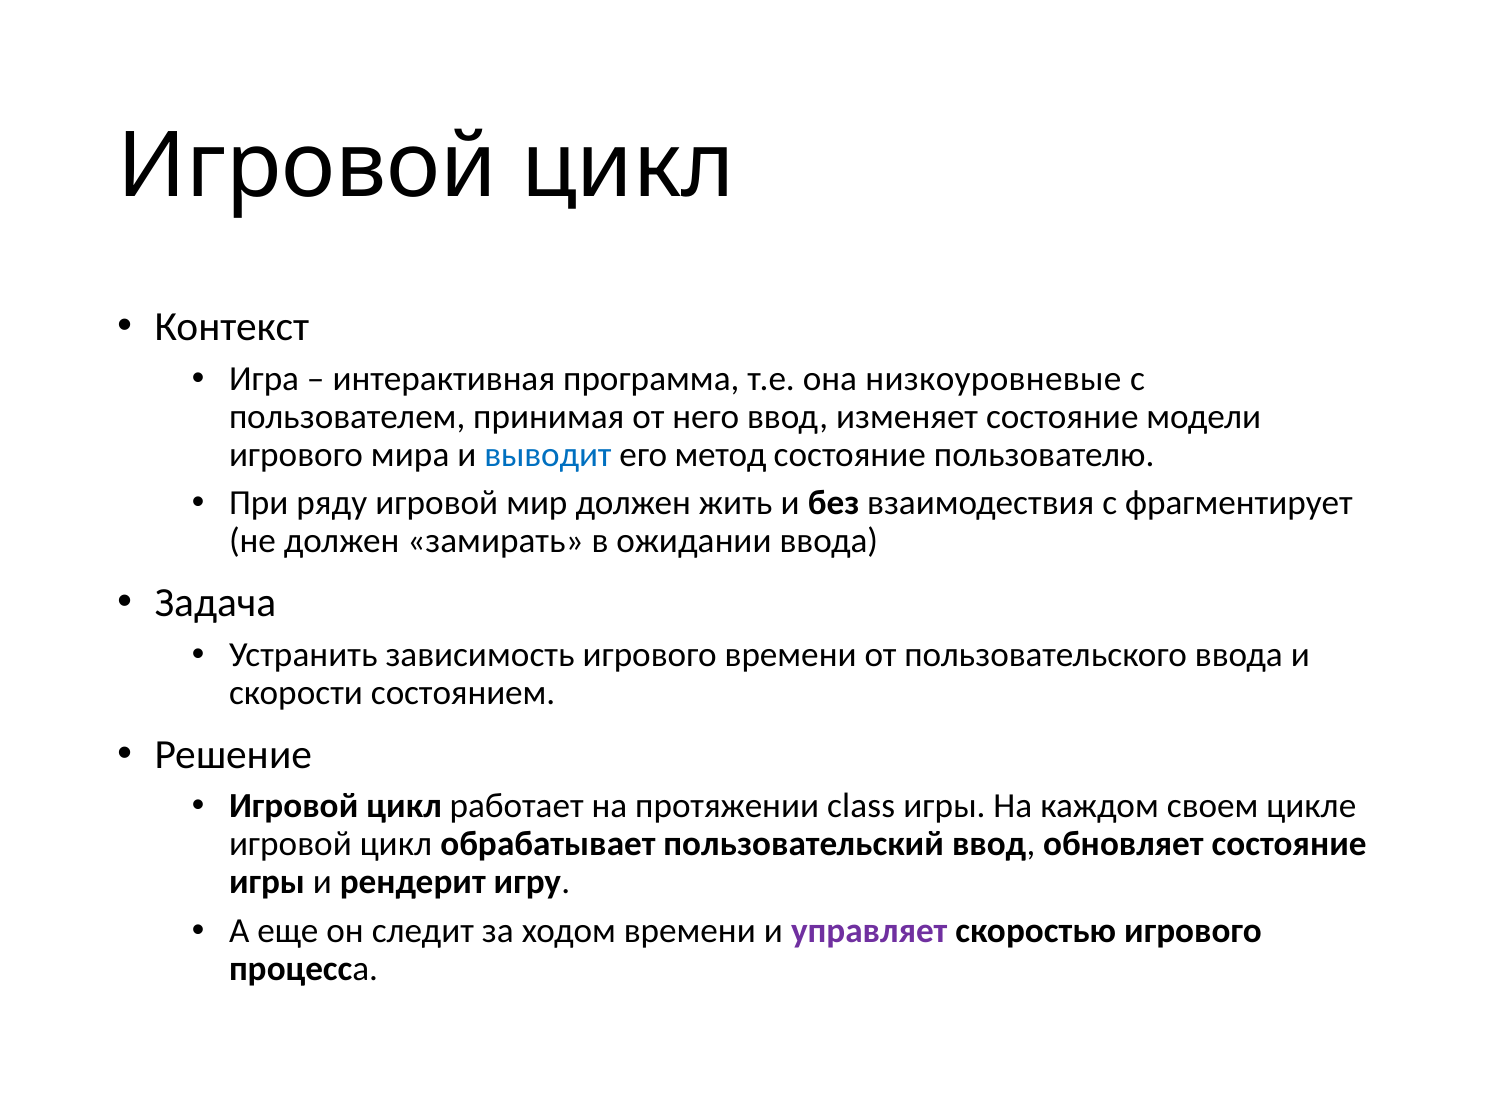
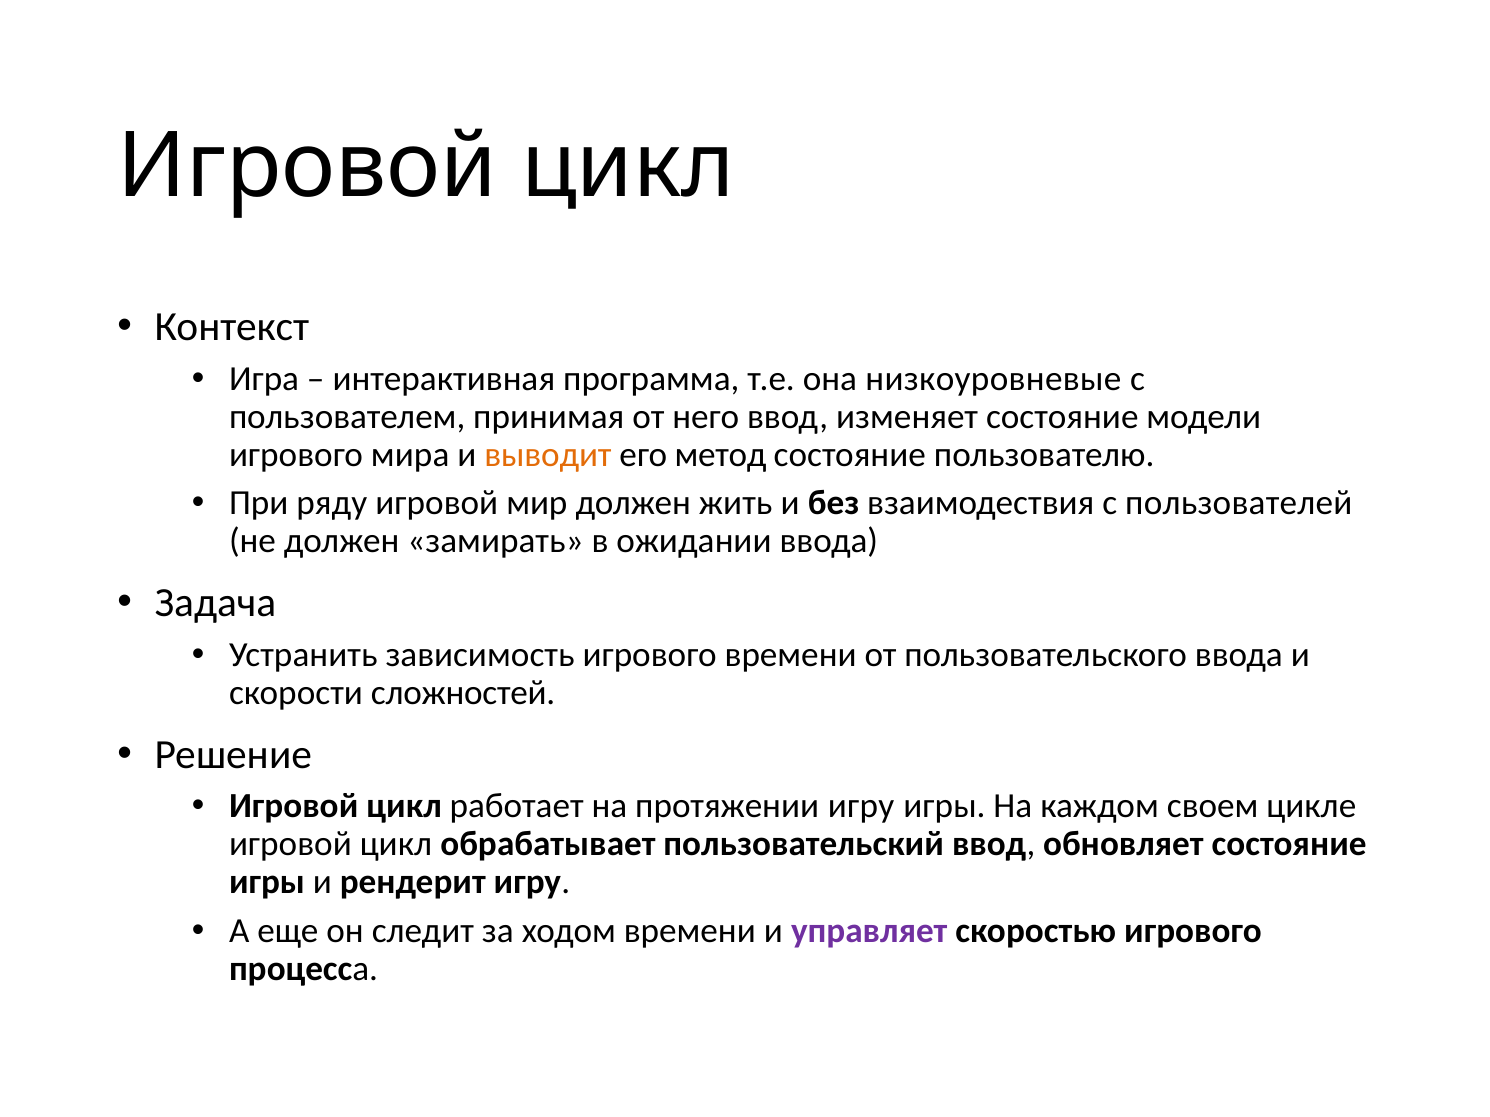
выводит colour: blue -> orange
фрагментирует: фрагментирует -> пользователей
состоянием: состоянием -> сложностей
протяжении сlass: сlass -> игру
